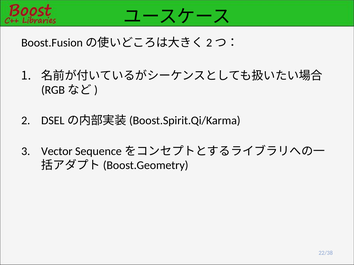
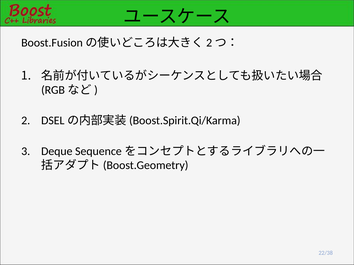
Vector: Vector -> Deque
